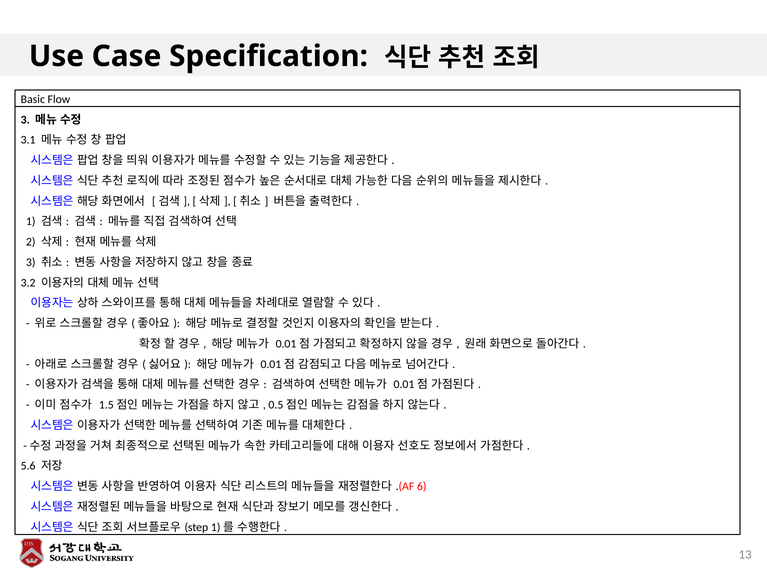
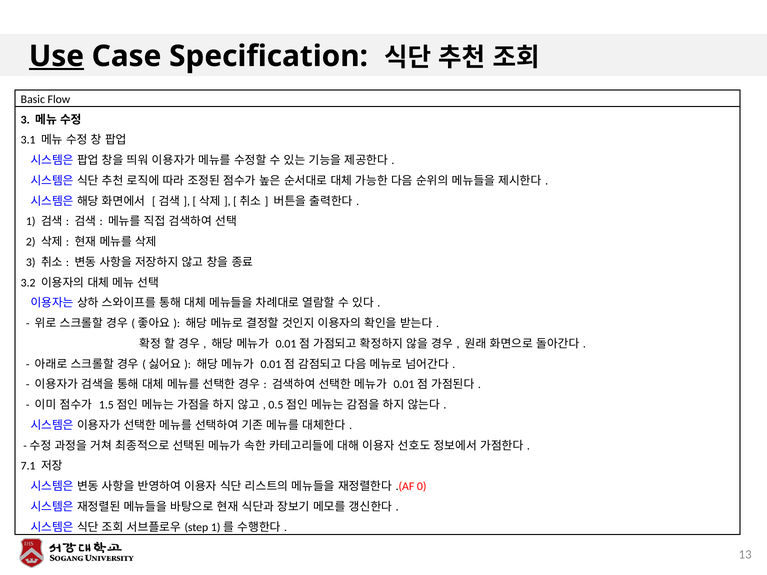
Use underline: none -> present
5.6: 5.6 -> 7.1
6: 6 -> 0
